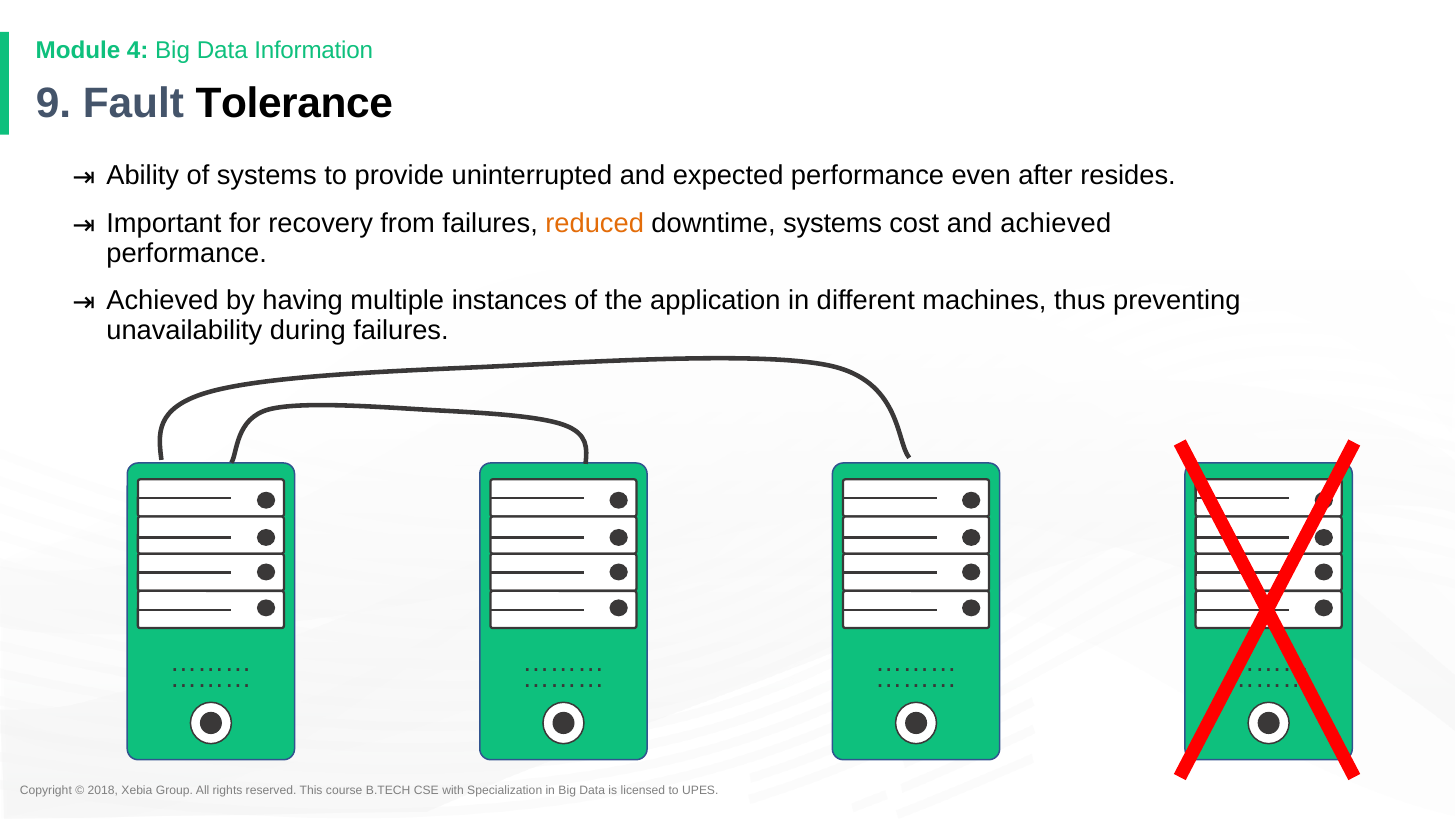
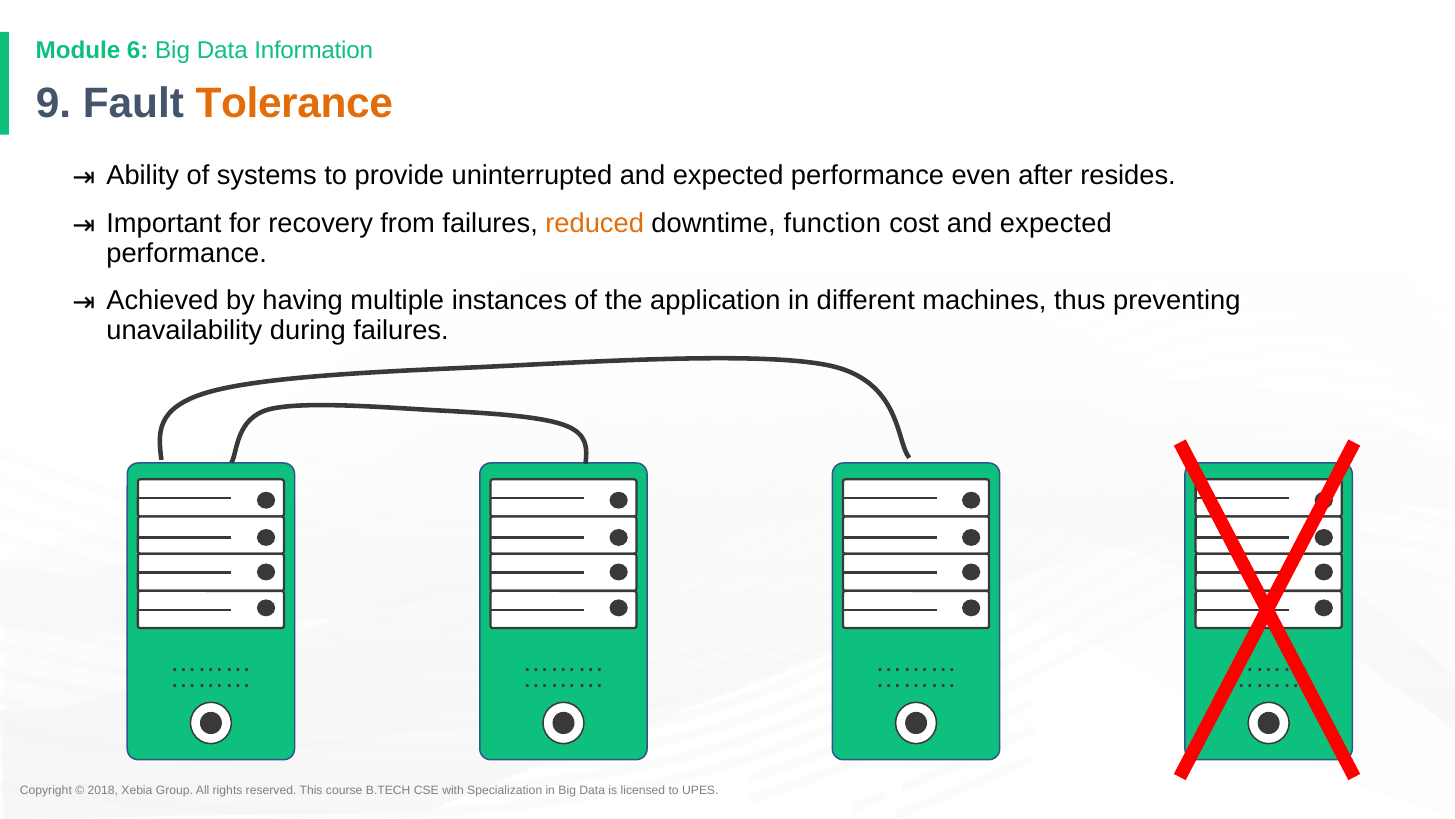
4: 4 -> 6
Tolerance colour: black -> orange
downtime systems: systems -> function
cost and achieved: achieved -> expected
